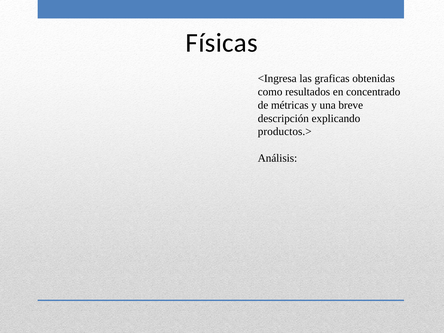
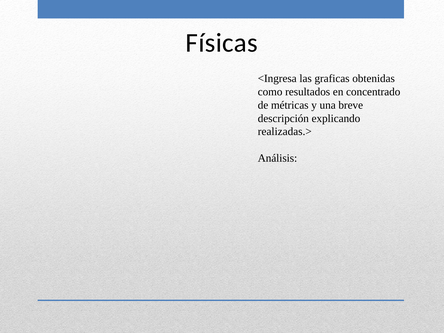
productos.>: productos.> -> realizadas.>
